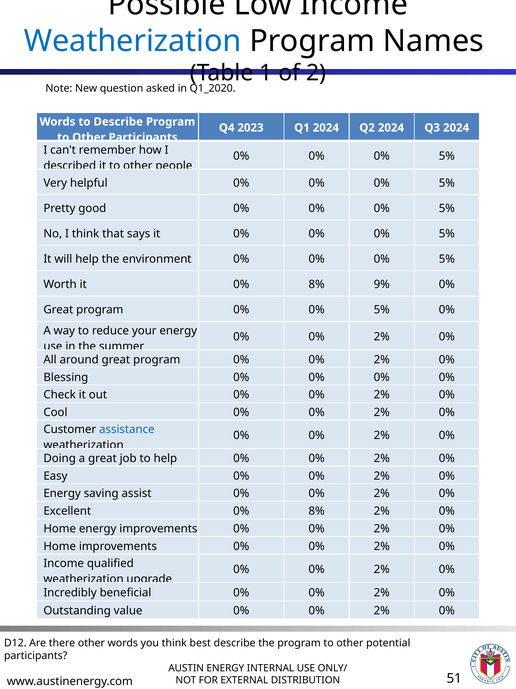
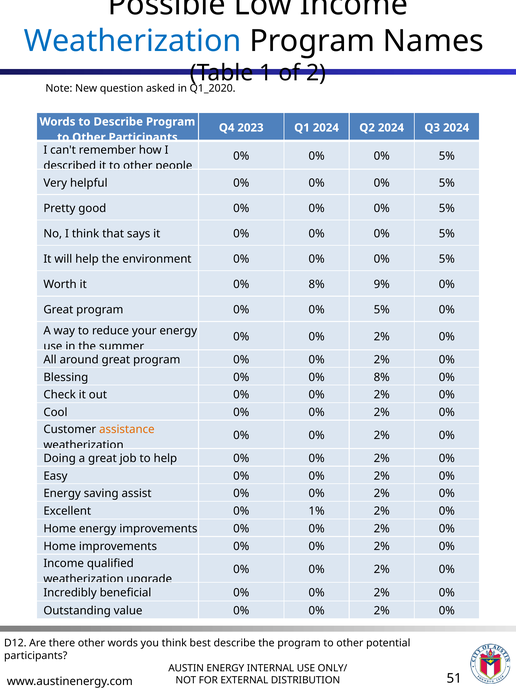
Blessing 0% 0% 0%: 0% -> 8%
assistance colour: blue -> orange
Excellent 0% 8%: 8% -> 1%
